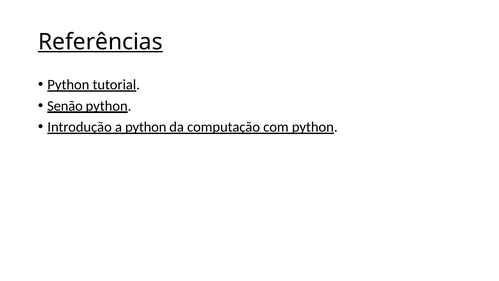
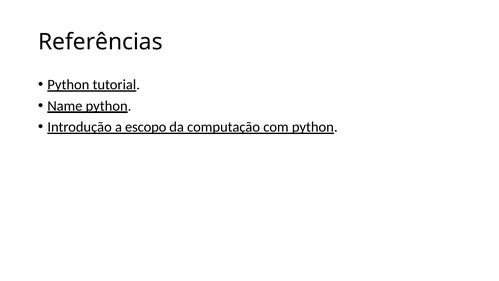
Referências underline: present -> none
Senão: Senão -> Name
a python: python -> escopo
